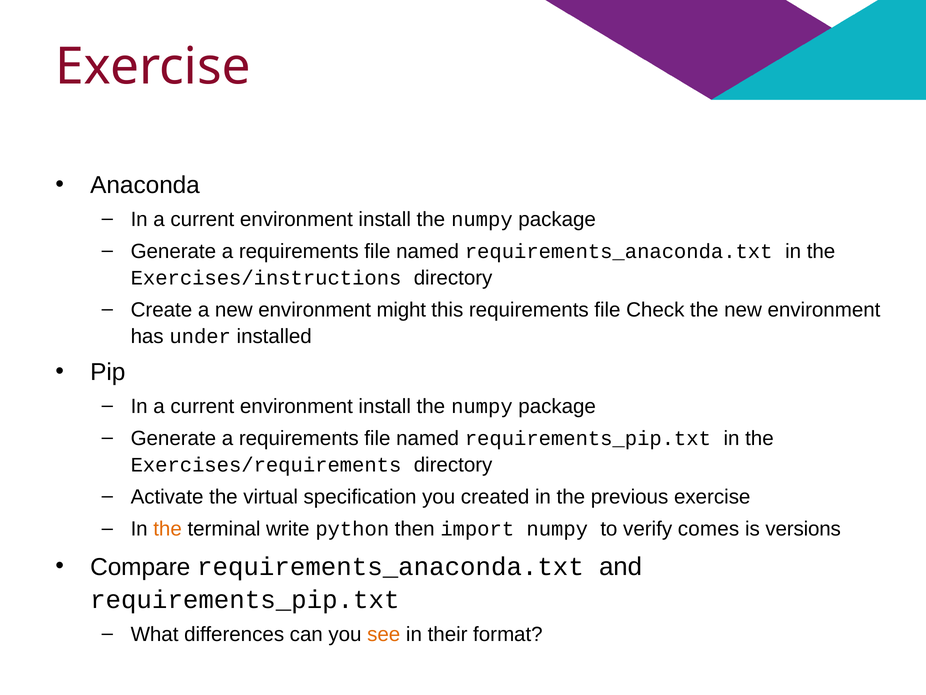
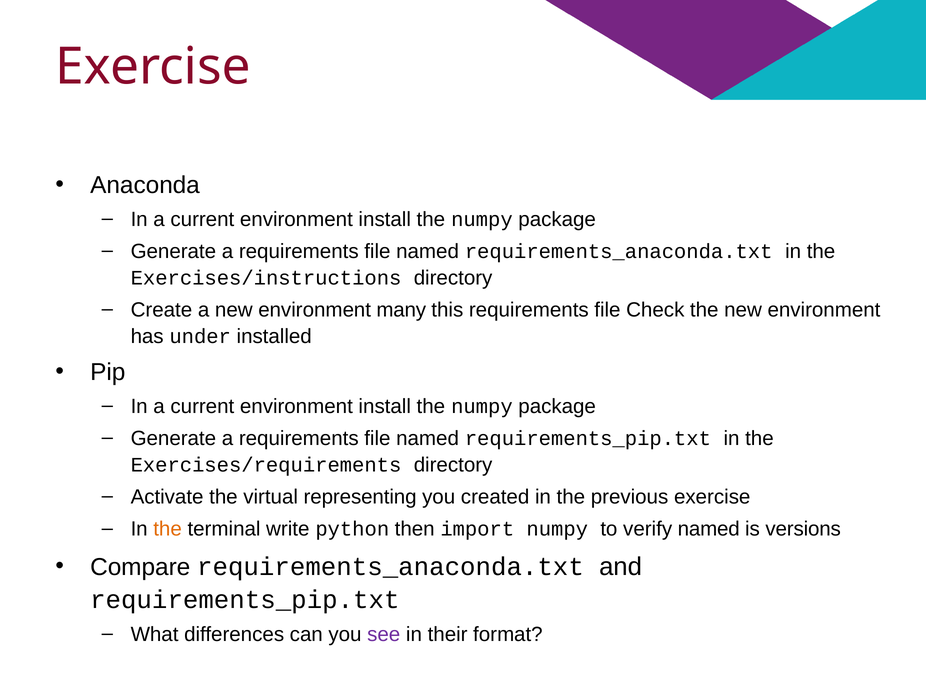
might: might -> many
specification: specification -> representing
verify comes: comes -> named
see colour: orange -> purple
